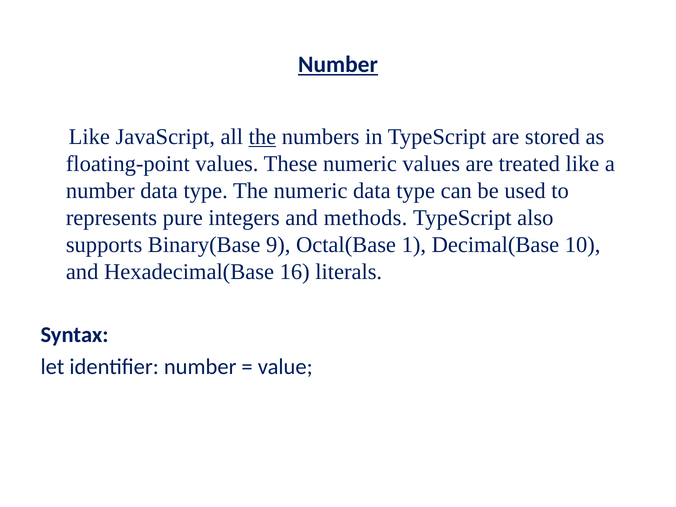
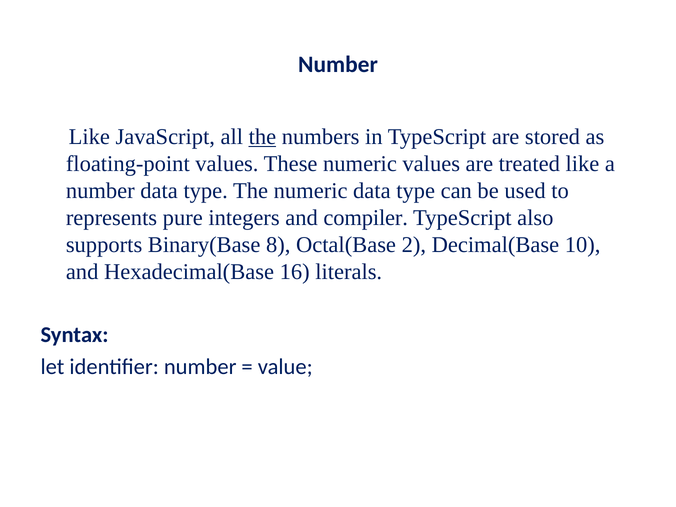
Number at (338, 65) underline: present -> none
methods: methods -> compiler
9: 9 -> 8
1: 1 -> 2
